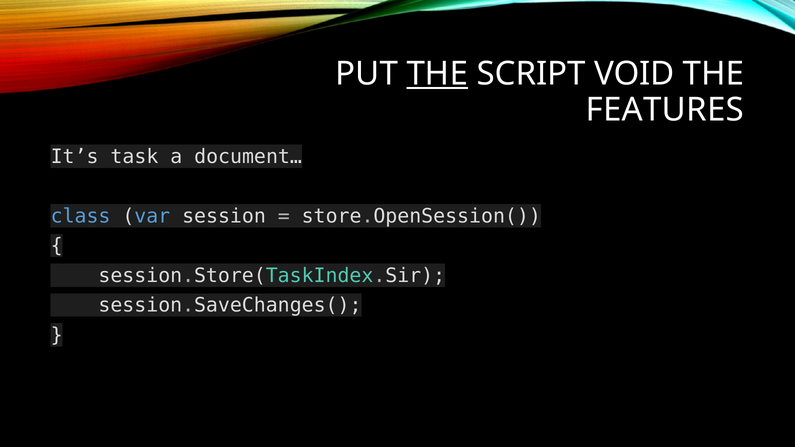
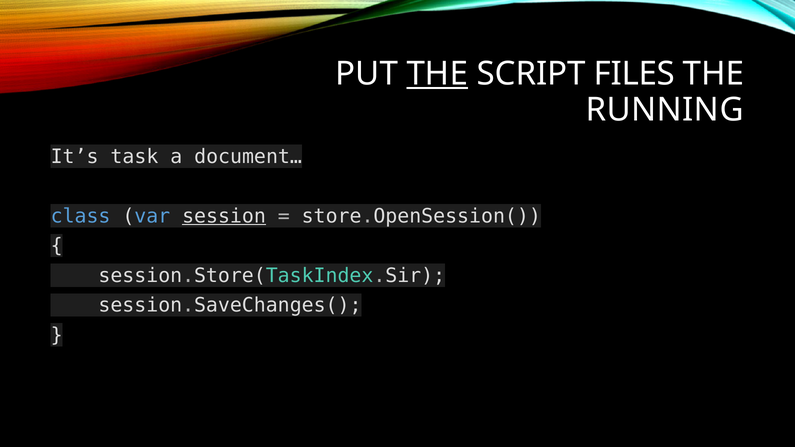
VOID: VOID -> FILES
FEATURES: FEATURES -> RUNNING
session underline: none -> present
